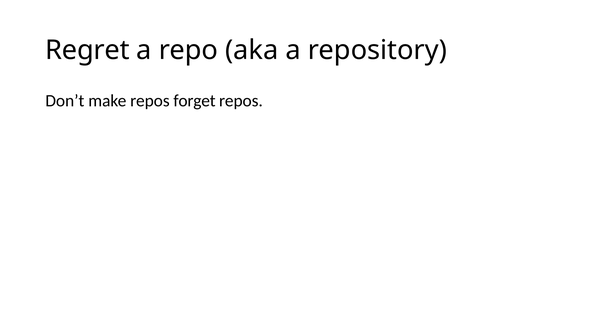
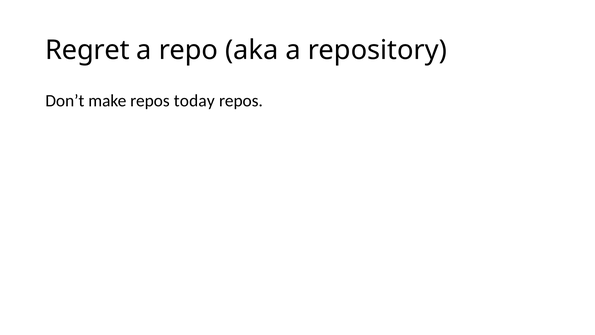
forget: forget -> today
